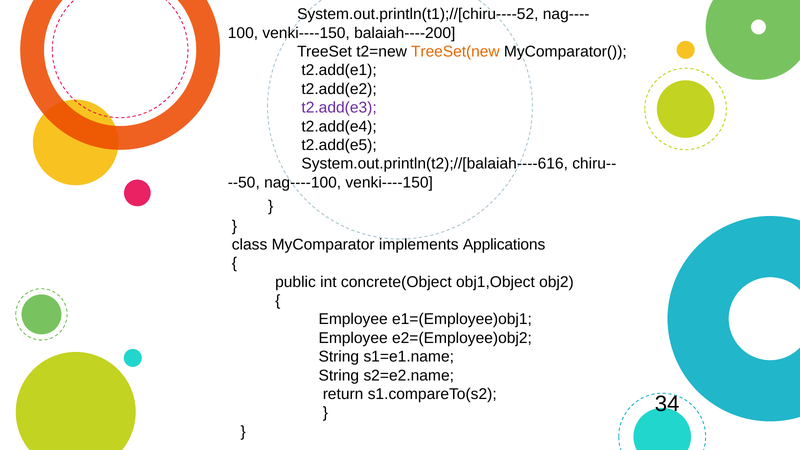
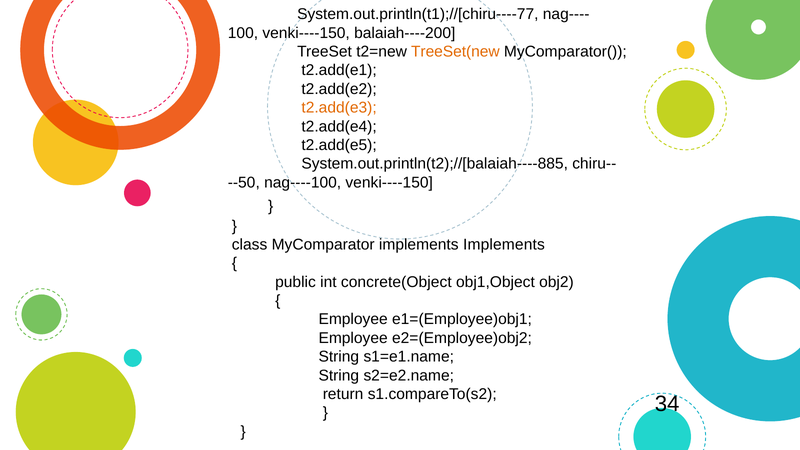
System.out.println(t1);//[chiru----52: System.out.println(t1);//[chiru----52 -> System.out.println(t1);//[chiru----77
t2.add(e3 colour: purple -> orange
System.out.println(t2);//[balaiah----616: System.out.println(t2);//[balaiah----616 -> System.out.println(t2);//[balaiah----885
implements Applications: Applications -> Implements
